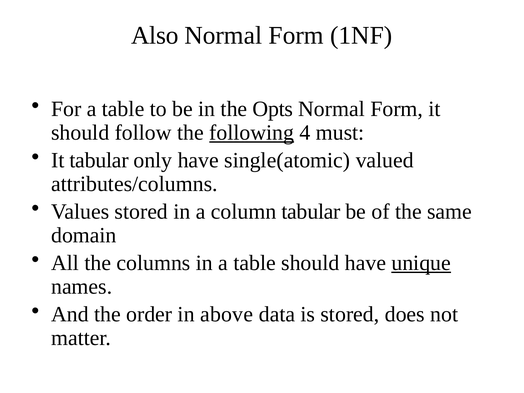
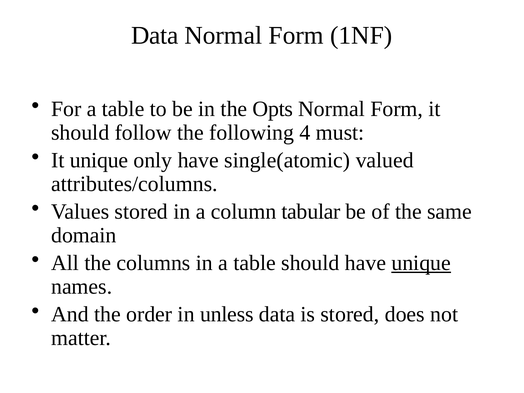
Also at (155, 35): Also -> Data
following underline: present -> none
It tabular: tabular -> unique
above: above -> unless
